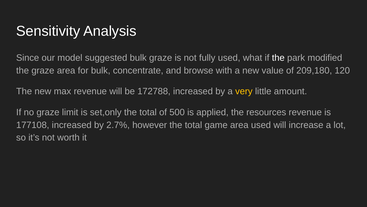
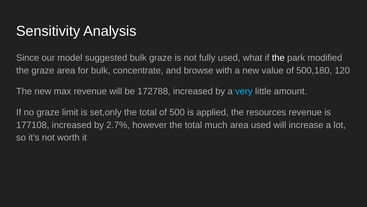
209,180: 209,180 -> 500,180
very colour: yellow -> light blue
game: game -> much
